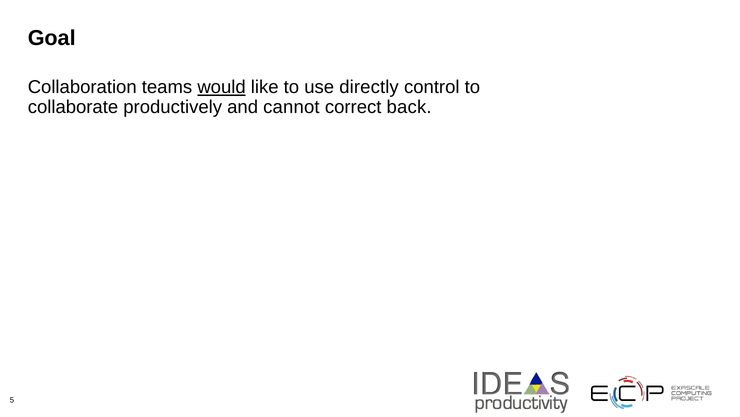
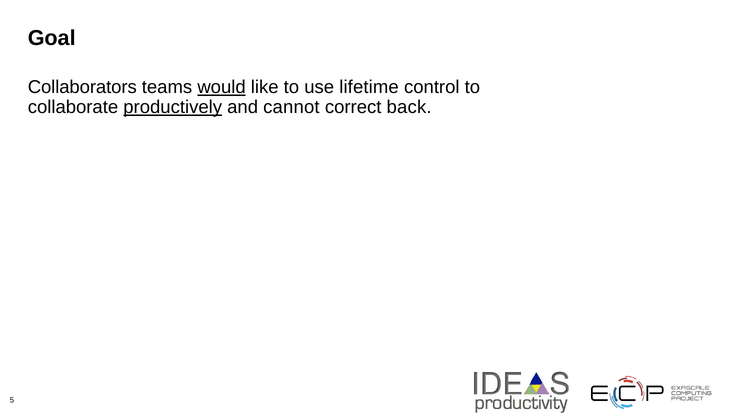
Collaboration: Collaboration -> Collaborators
directly: directly -> lifetime
productively underline: none -> present
